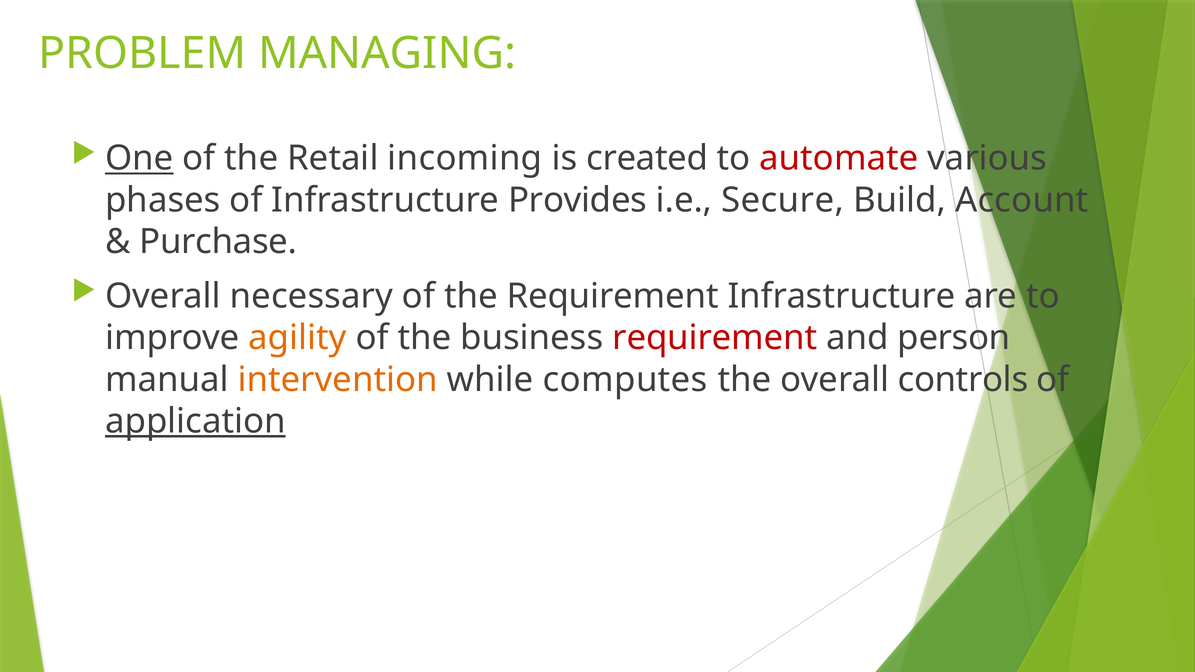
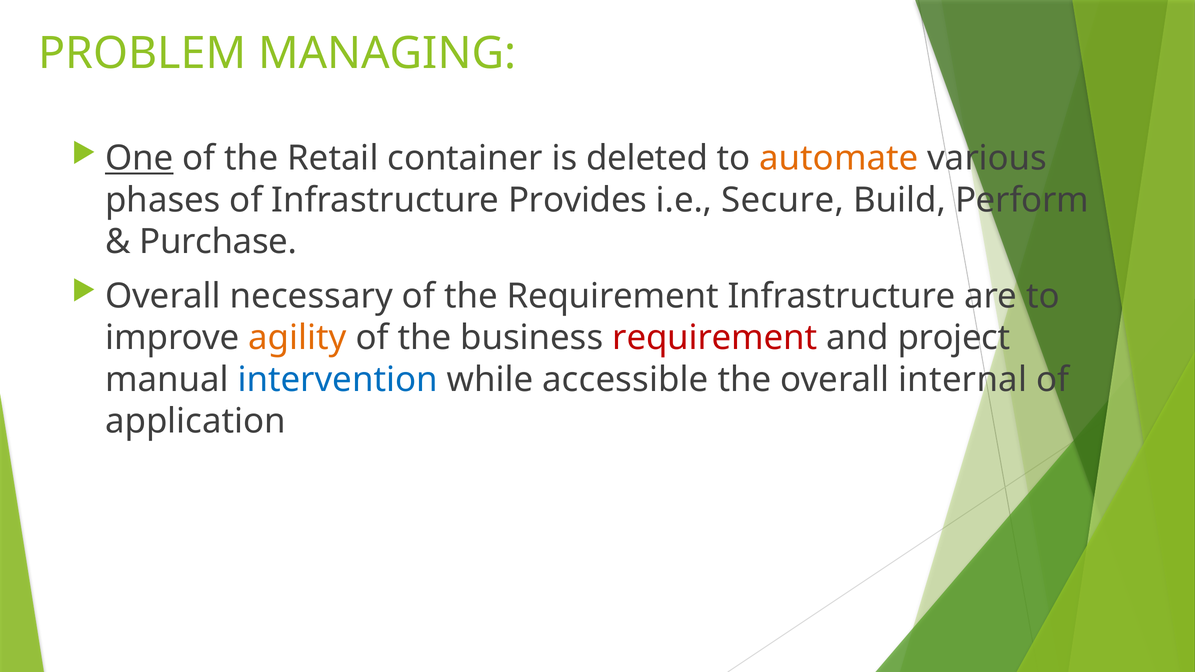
incoming: incoming -> container
created: created -> deleted
automate colour: red -> orange
Account: Account -> Perform
person: person -> project
intervention colour: orange -> blue
computes: computes -> accessible
controls: controls -> internal
application underline: present -> none
